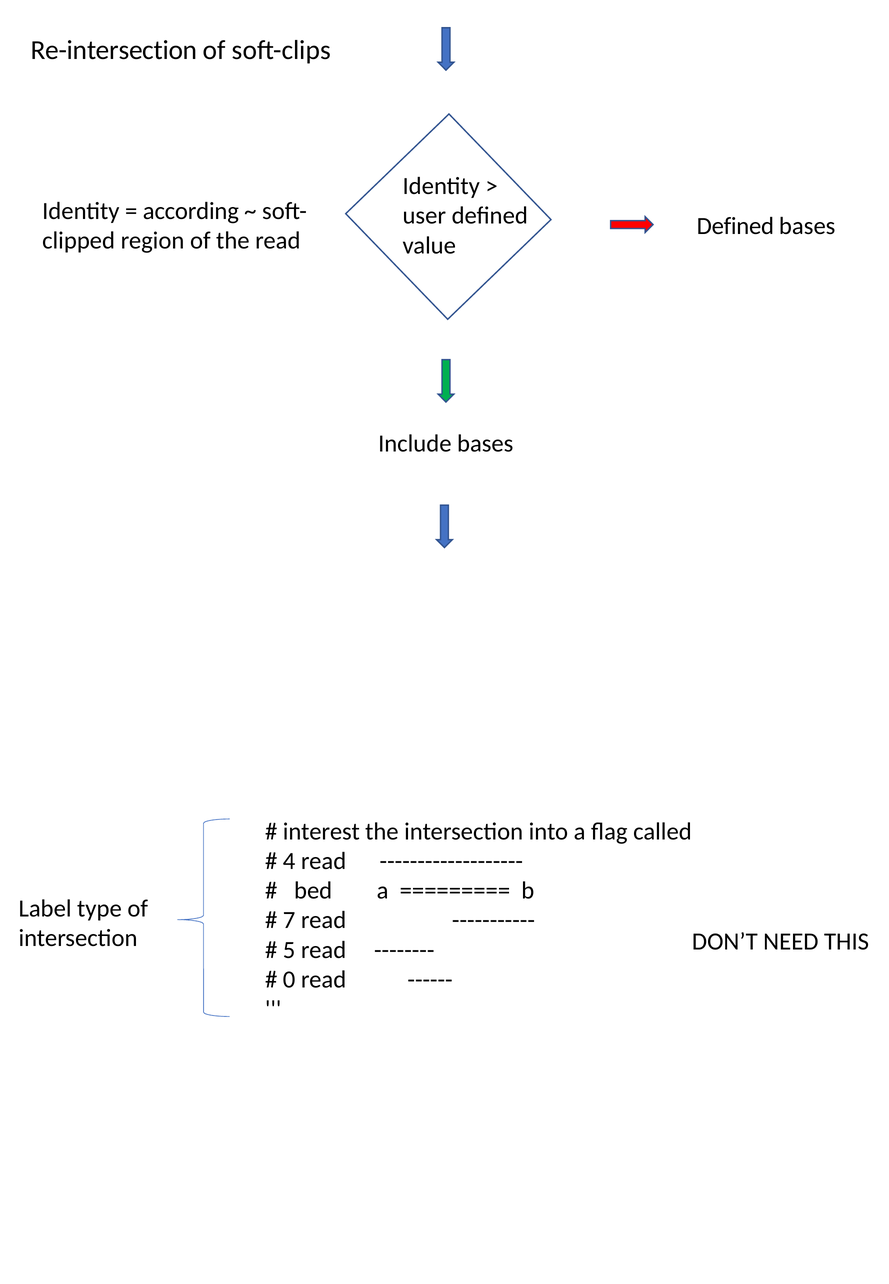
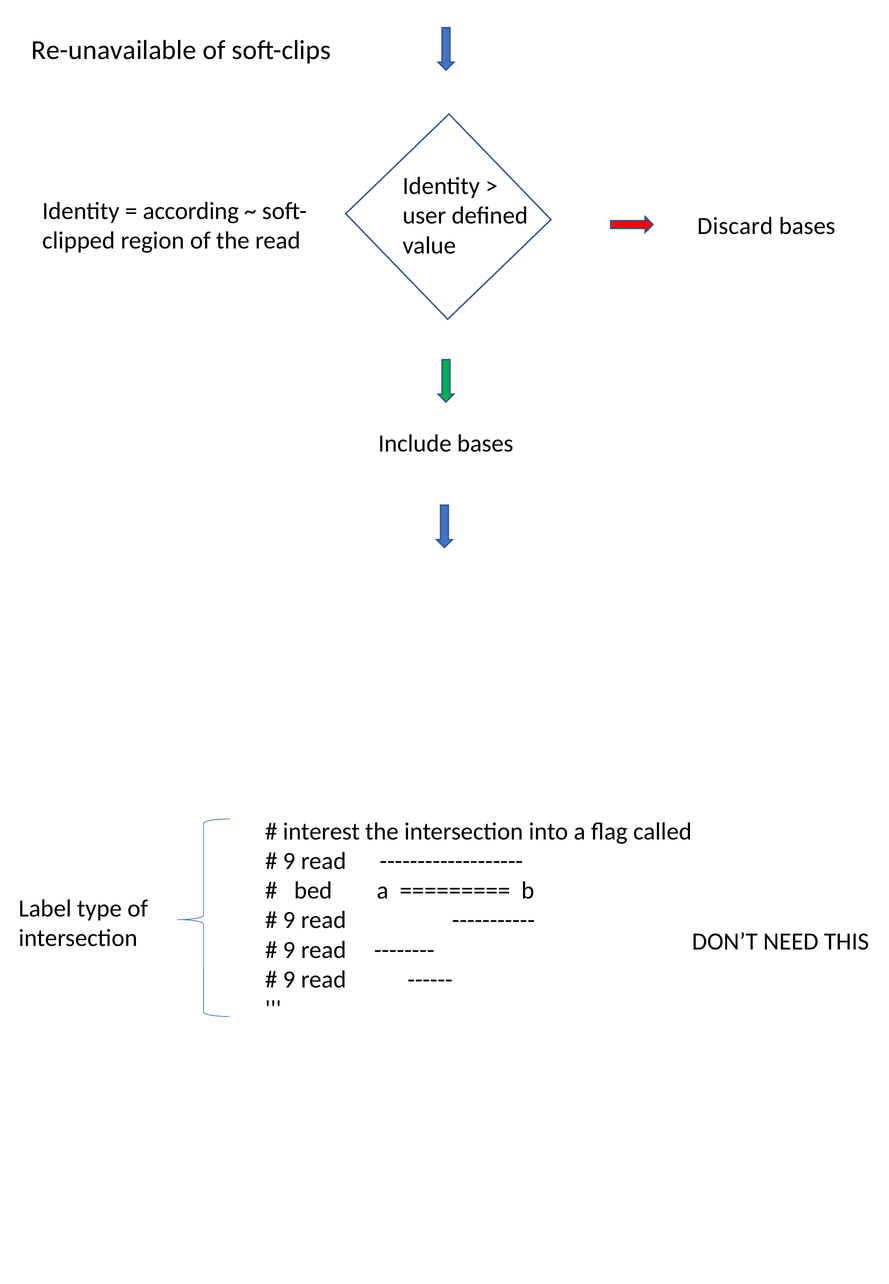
Re-intersection: Re-intersection -> Re-unavailable
Defined at (735, 226): Defined -> Discard
4 at (289, 861): 4 -> 9
7 at (289, 920): 7 -> 9
5 at (289, 950): 5 -> 9
0 at (289, 980): 0 -> 9
